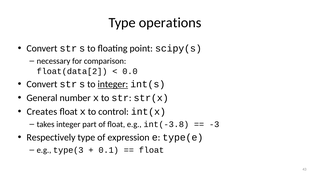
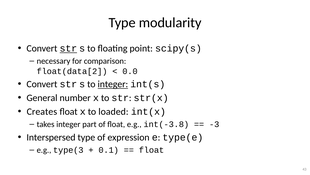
operations: operations -> modularity
str at (68, 48) underline: none -> present
control: control -> loaded
Respectively: Respectively -> Interspersed
